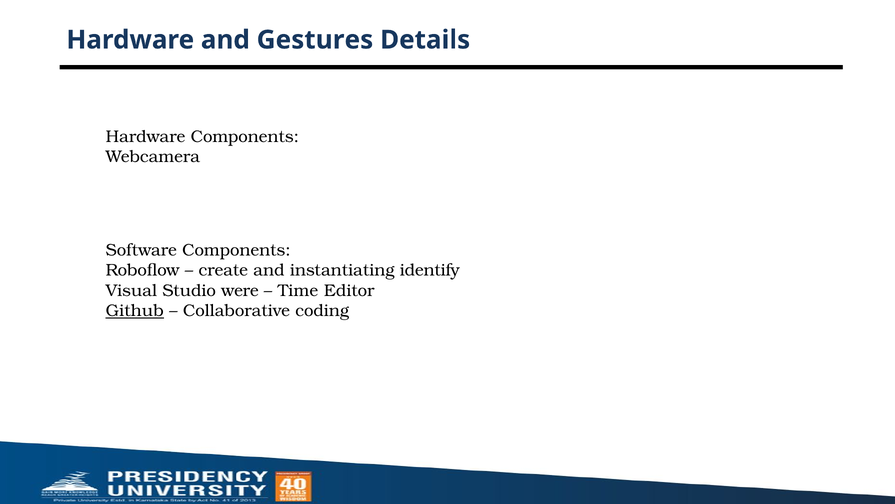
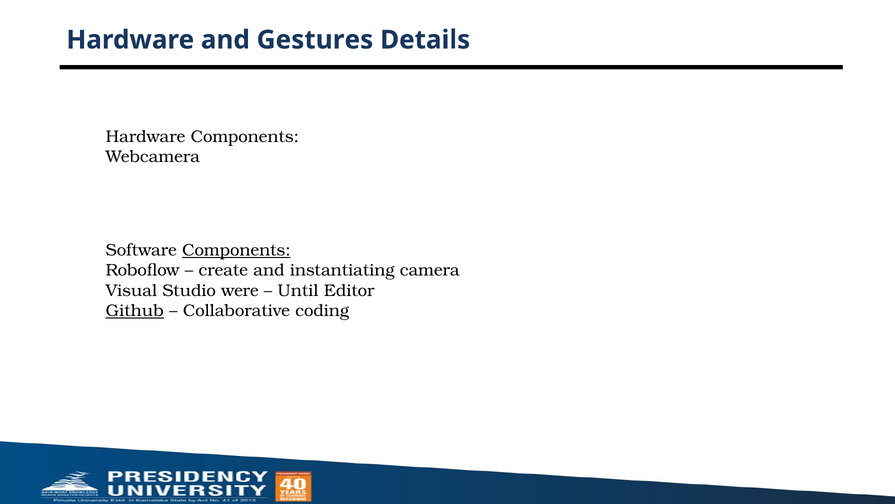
Components at (236, 250) underline: none -> present
identify: identify -> camera
Time: Time -> Until
